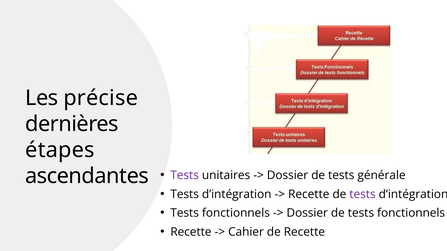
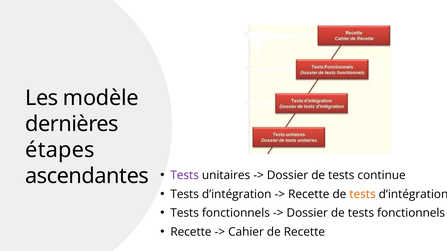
précise: précise -> modèle
générale: générale -> continue
tests at (363, 195) colour: purple -> orange
